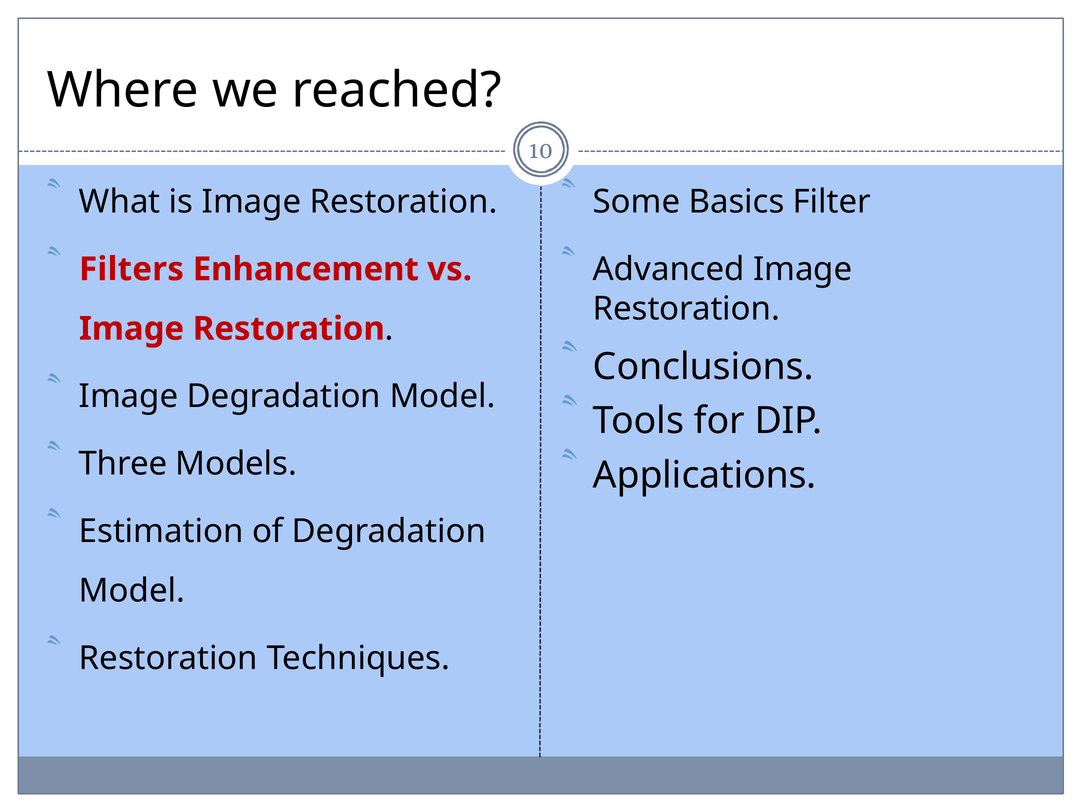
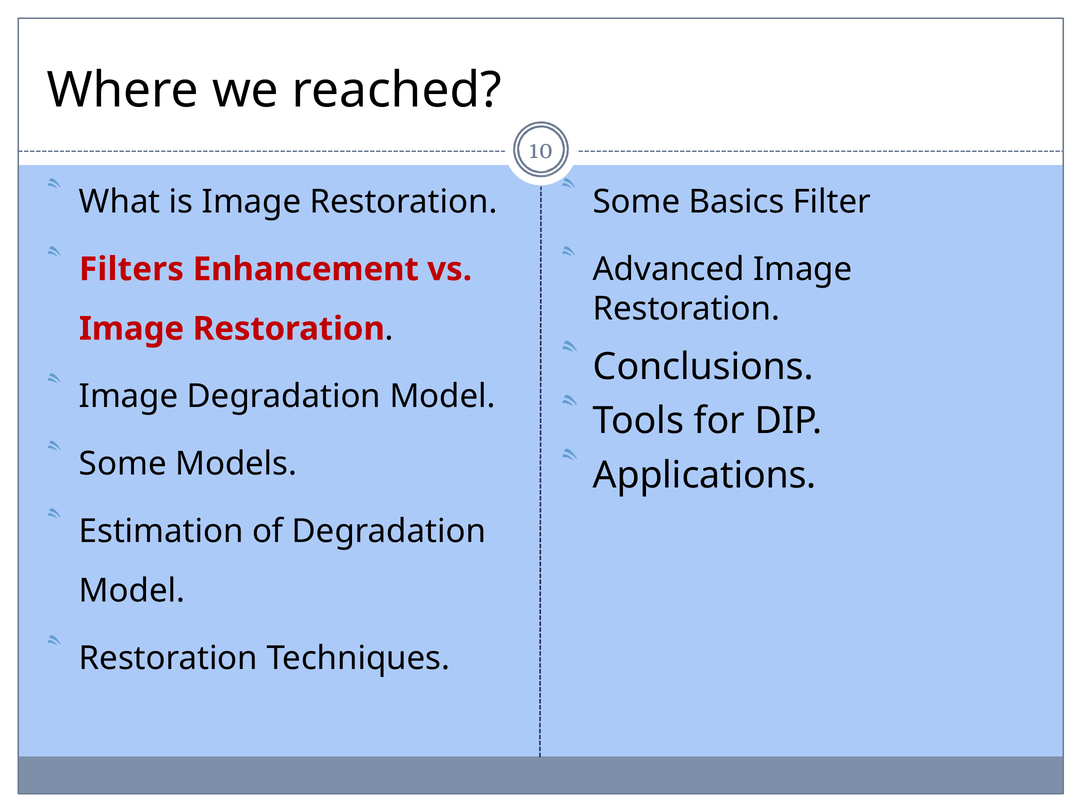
Three at (123, 464): Three -> Some
